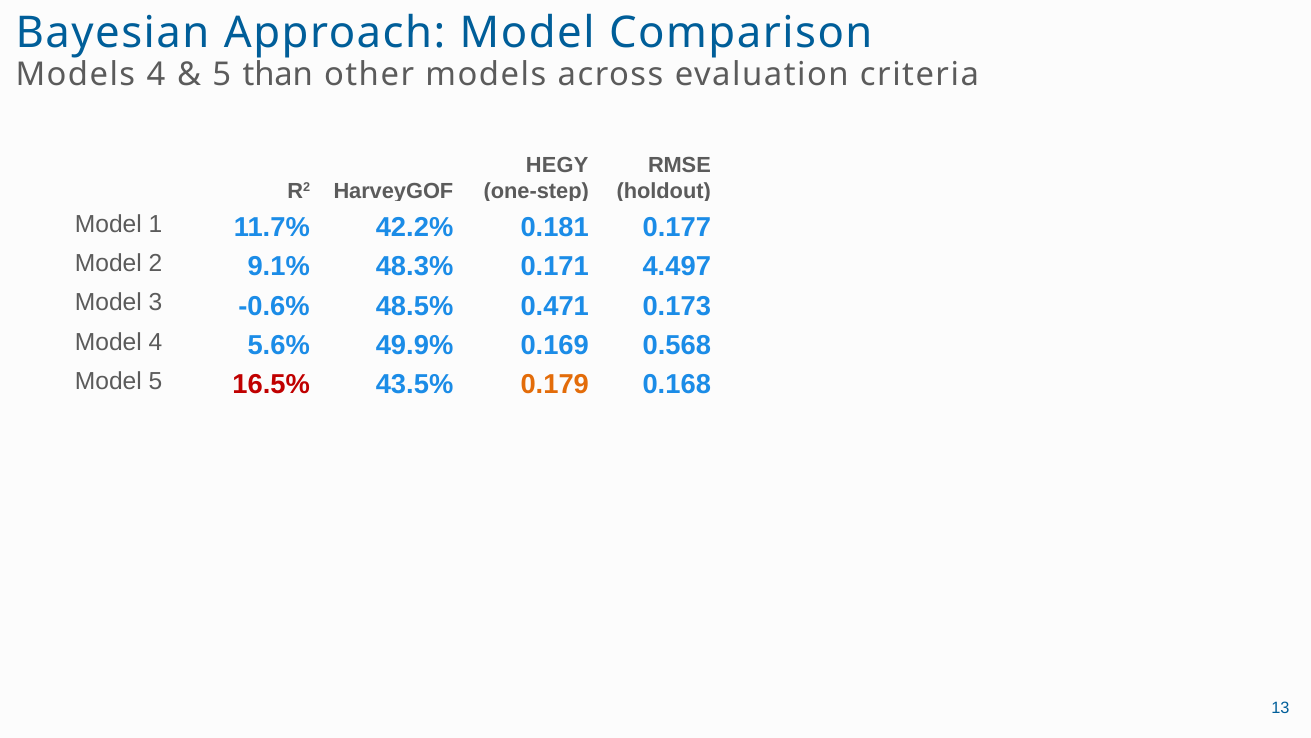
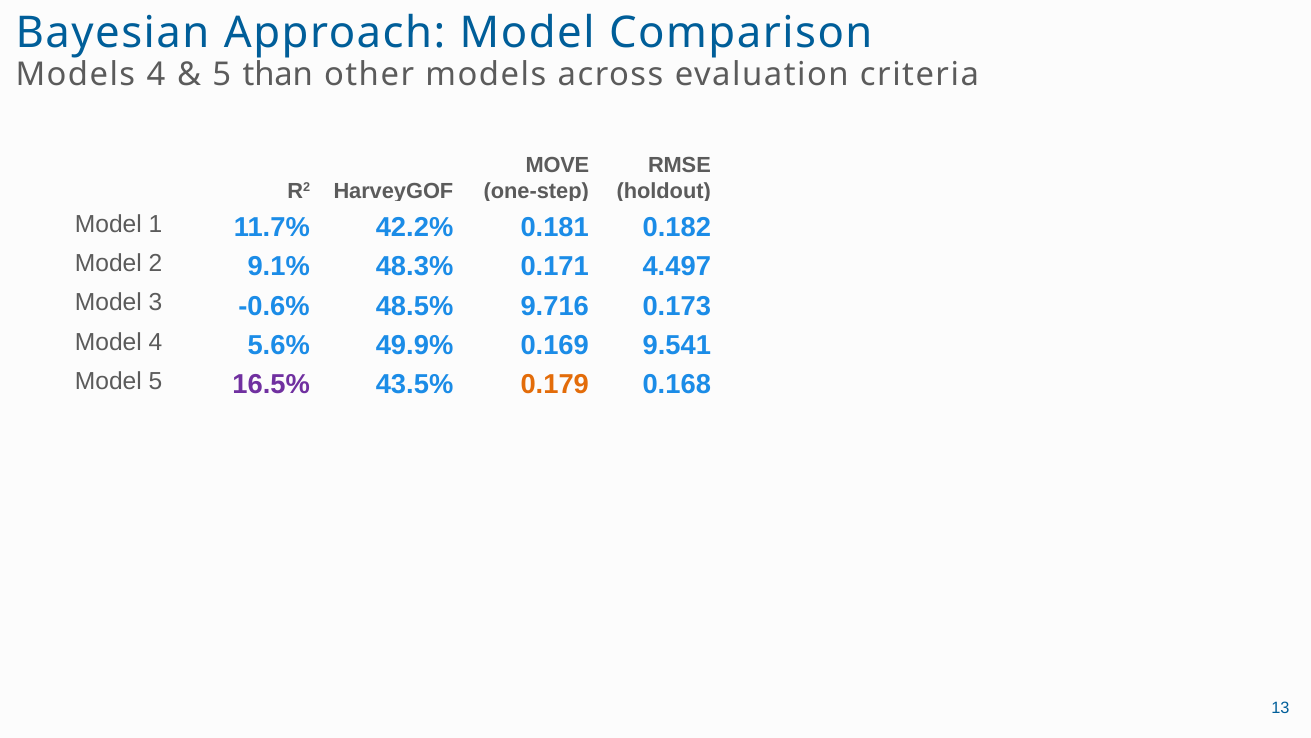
HEGY: HEGY -> MOVE
0.177: 0.177 -> 0.182
0.471: 0.471 -> 9.716
0.568: 0.568 -> 9.541
16.5% colour: red -> purple
